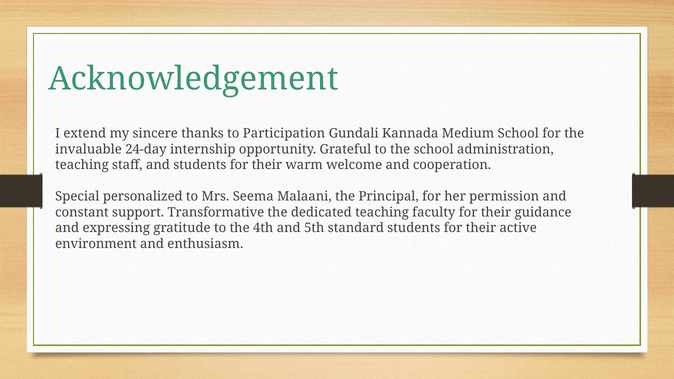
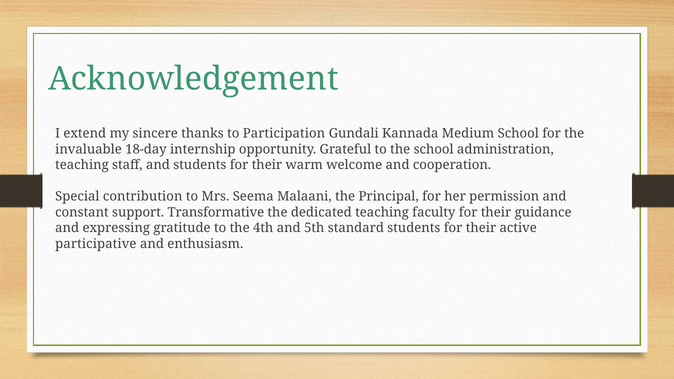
24-day: 24-day -> 18-day
personalized: personalized -> contribution
environment: environment -> participative
